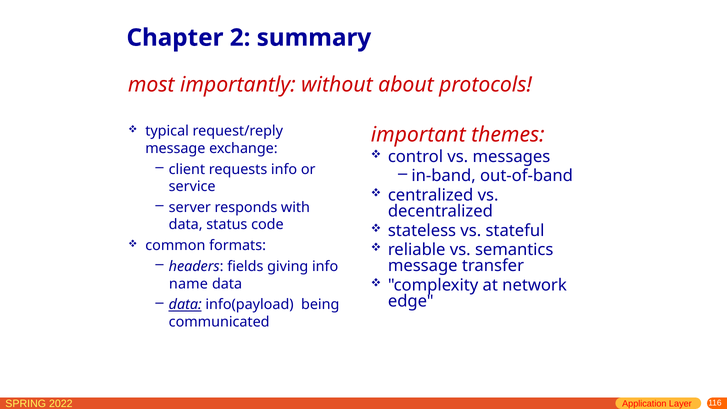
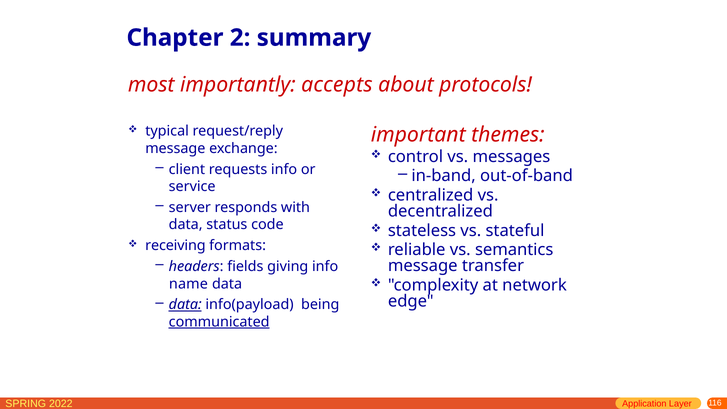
without: without -> accepts
common: common -> receiving
communicated underline: none -> present
